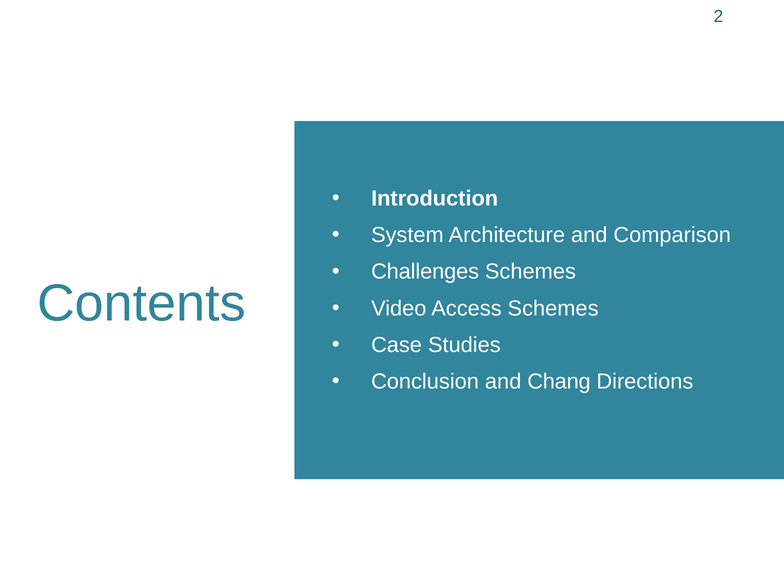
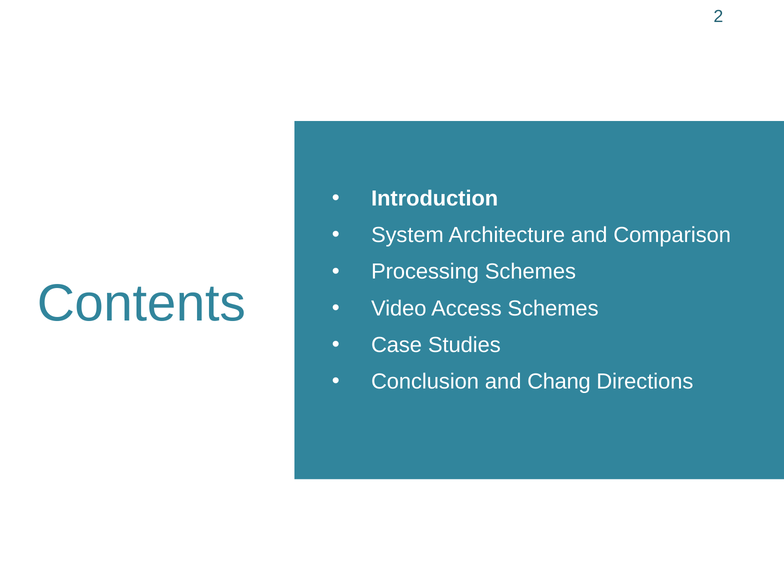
Challenges: Challenges -> Processing
